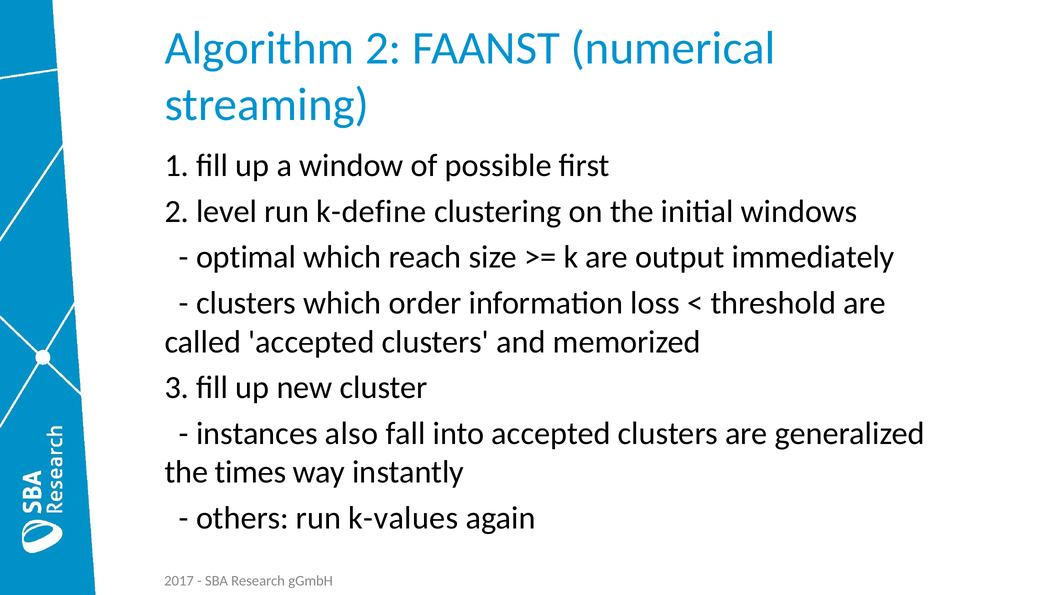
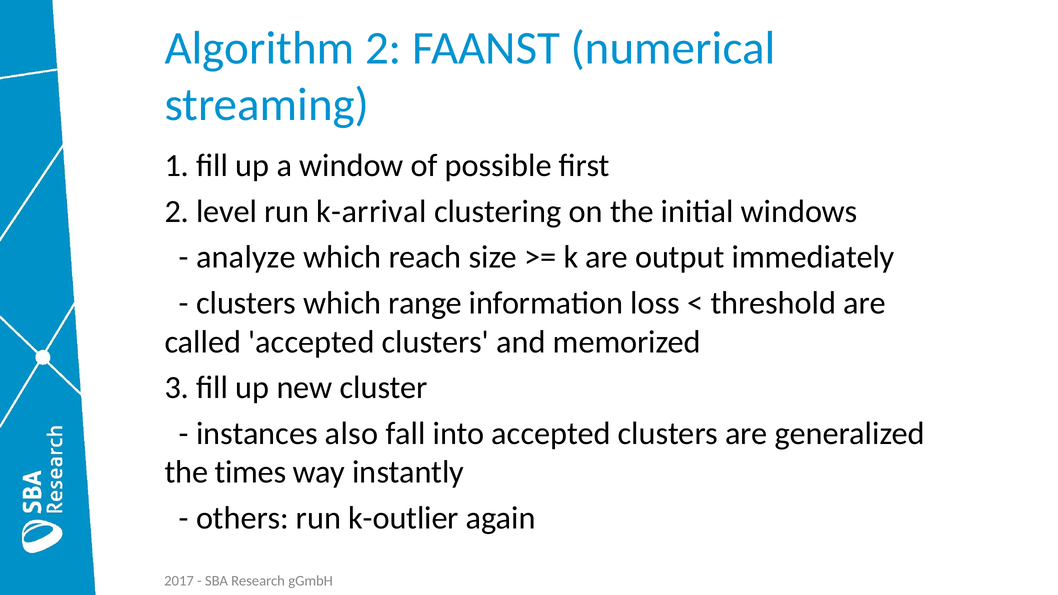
k-define: k-define -> k-arrival
optimal: optimal -> analyze
order: order -> range
k-values: k-values -> k-outlier
